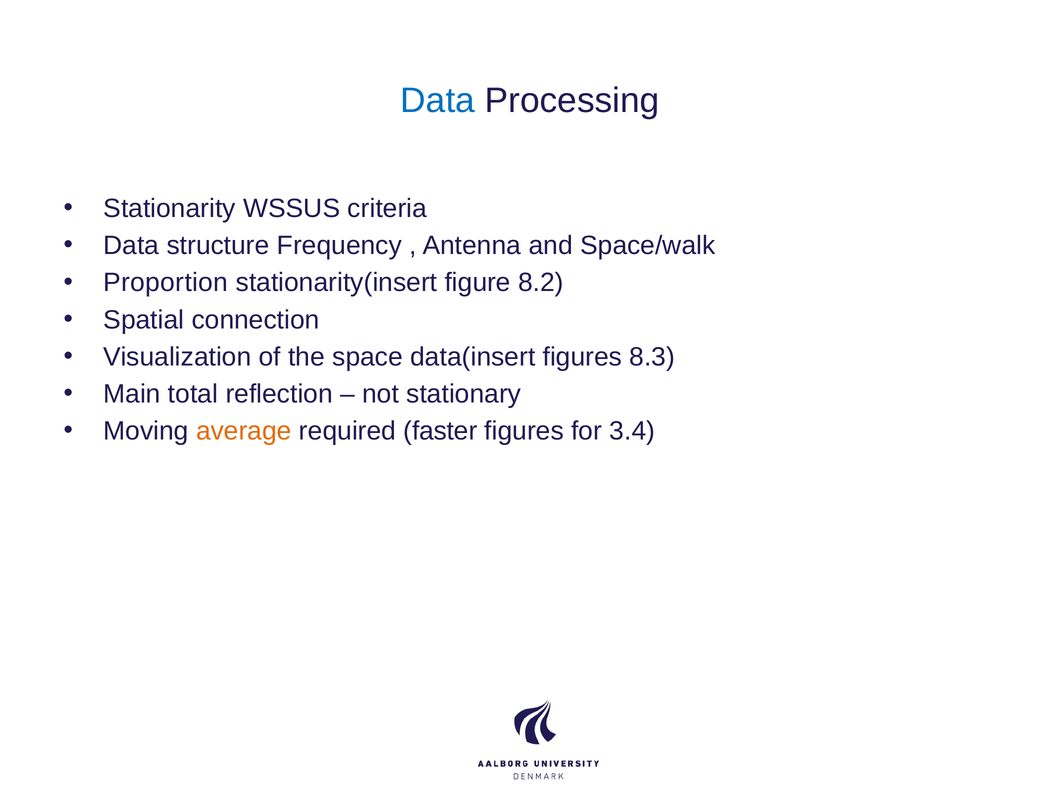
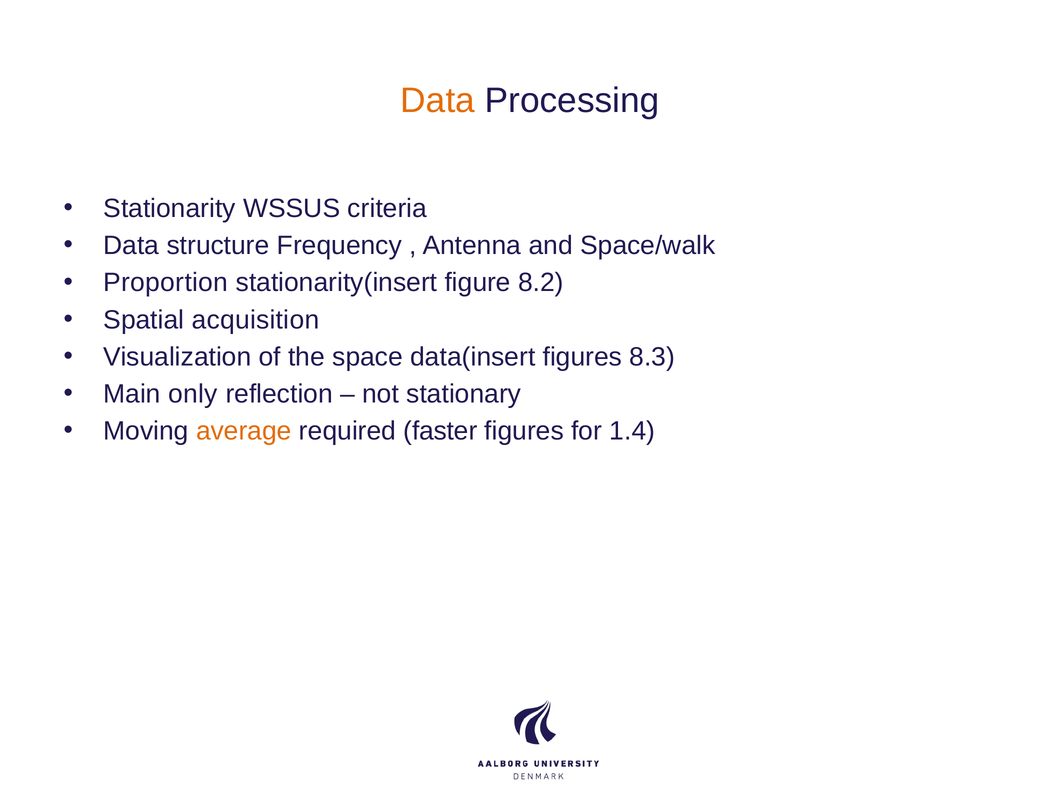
Data at (438, 101) colour: blue -> orange
connection: connection -> acquisition
total: total -> only
3.4: 3.4 -> 1.4
